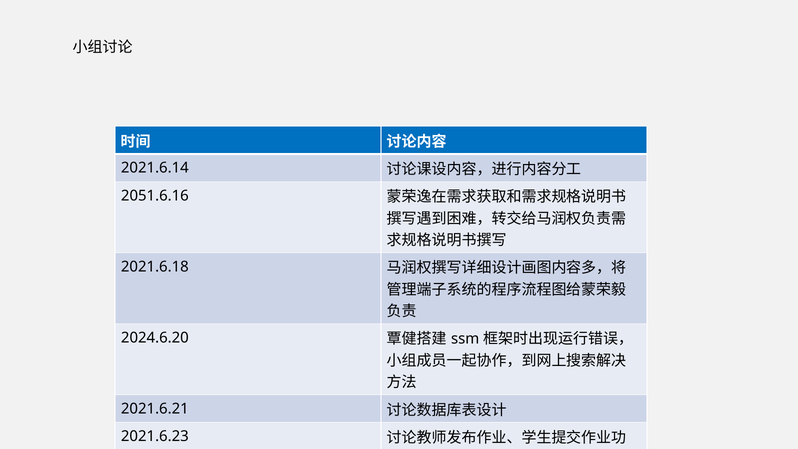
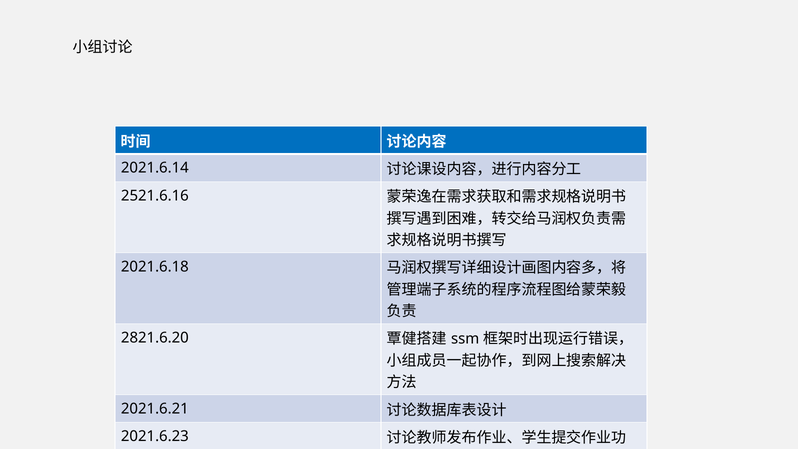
2051.6.16: 2051.6.16 -> 2521.6.16
2024.6.20: 2024.6.20 -> 2821.6.20
